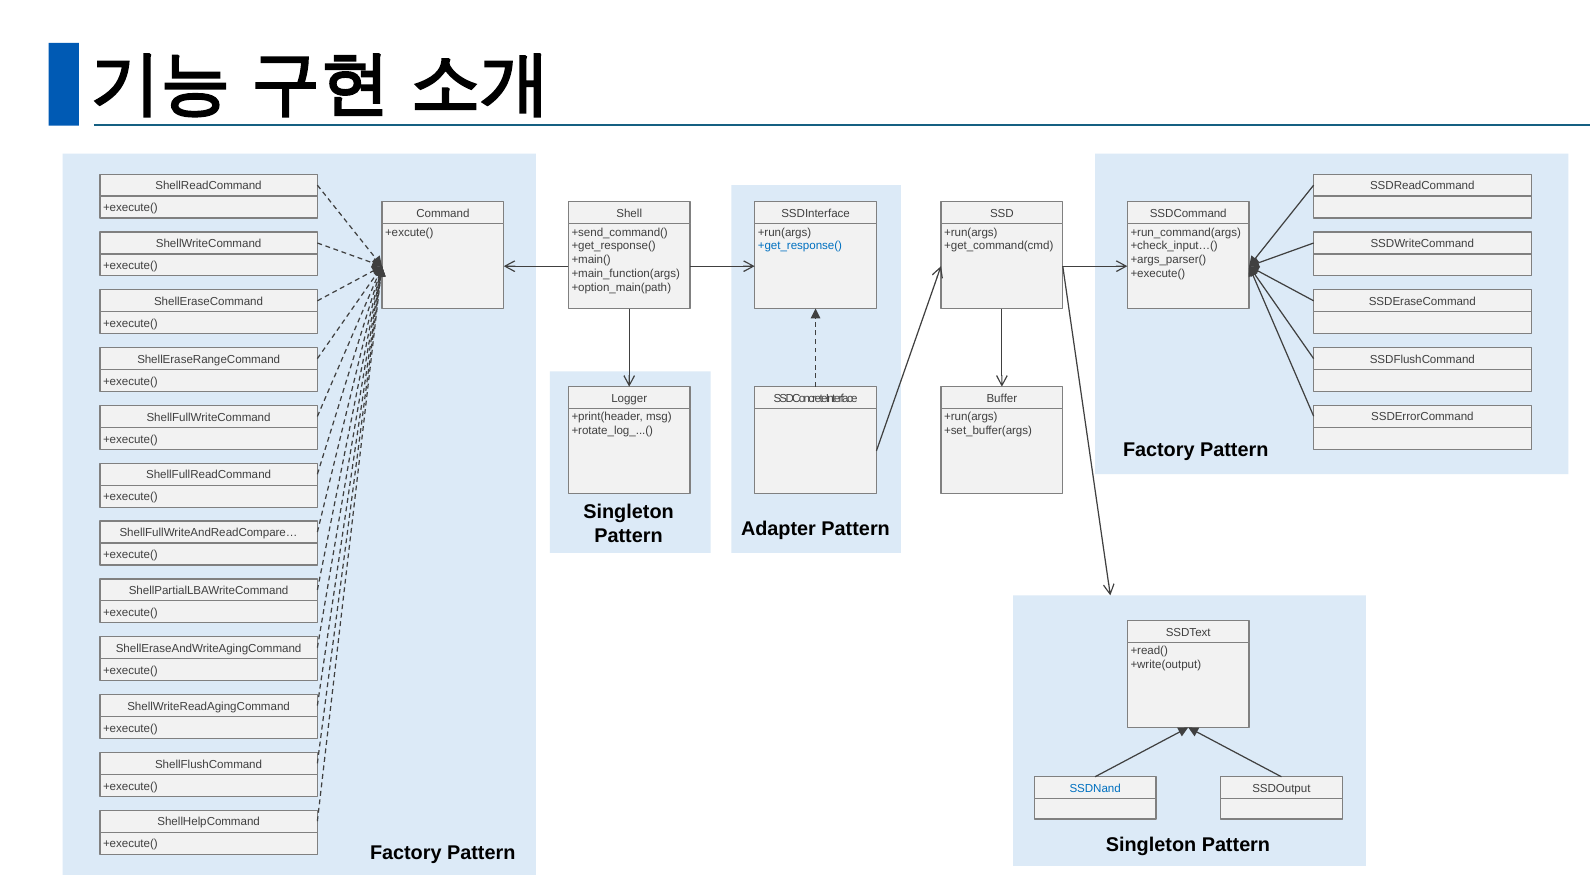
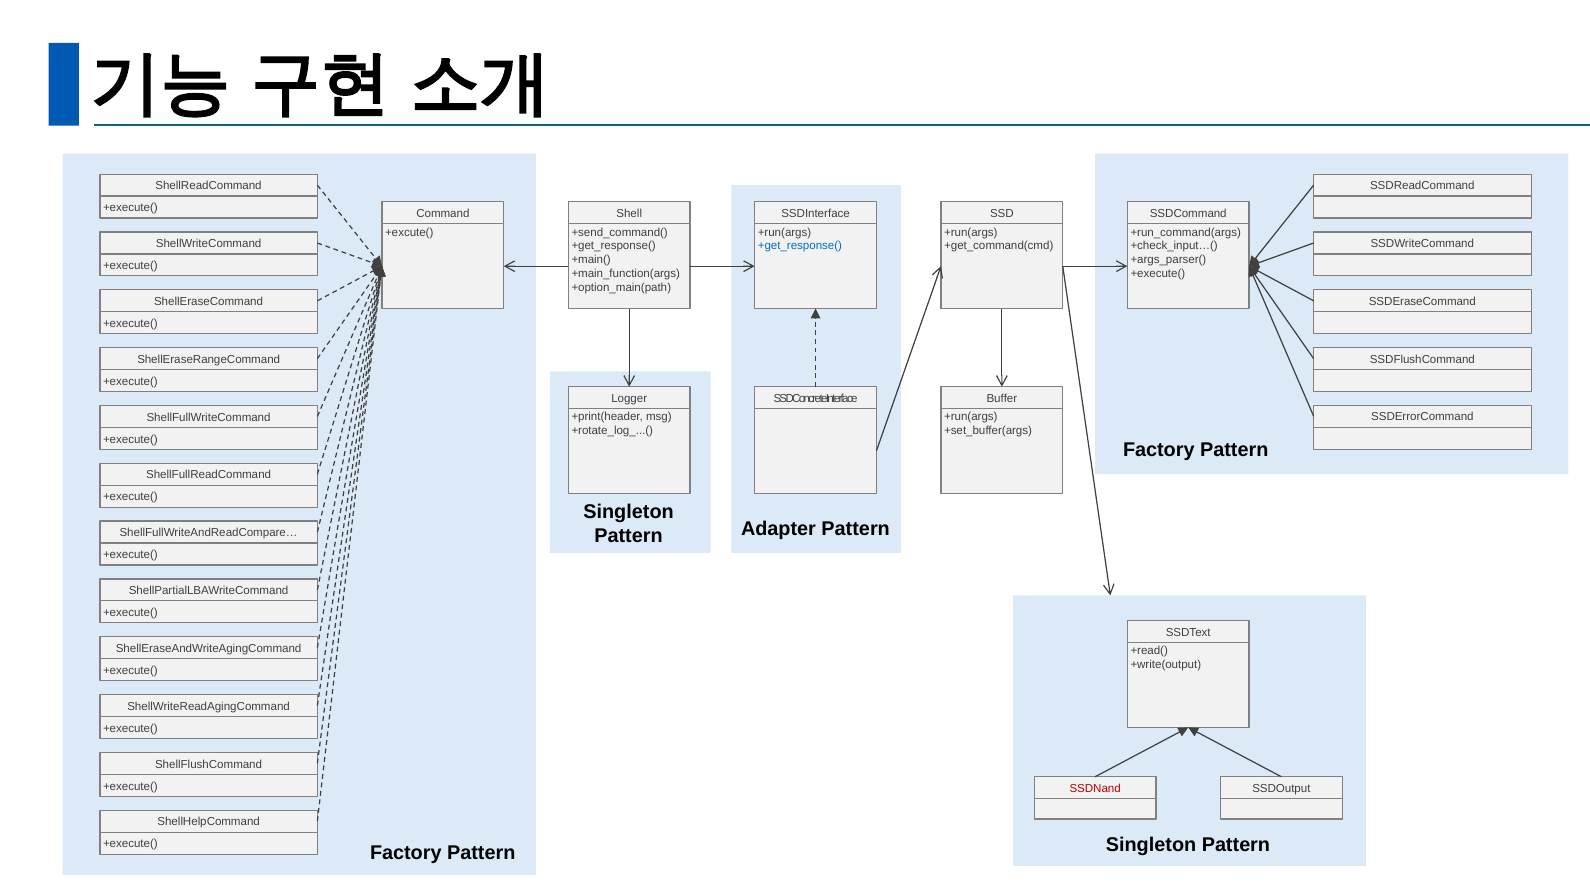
SSDNand colour: blue -> red
